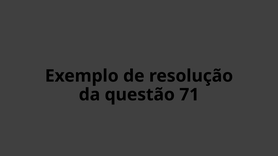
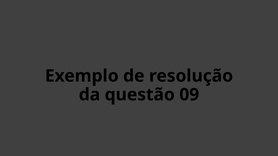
71: 71 -> 09
